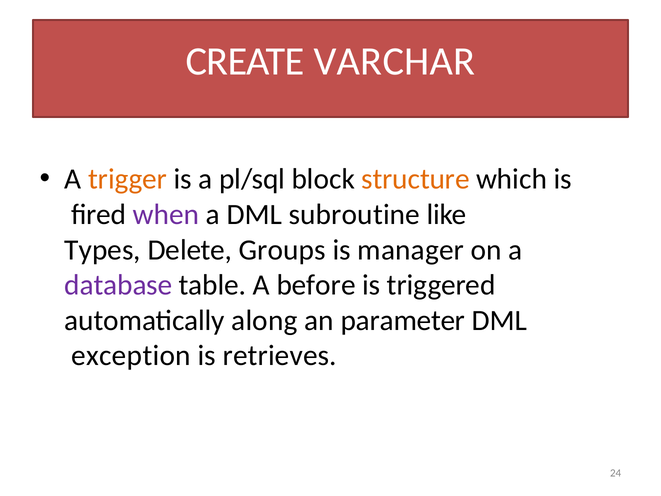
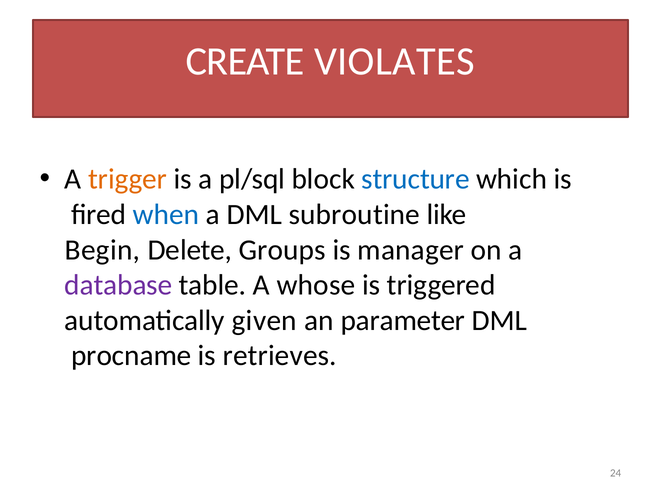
VARCHAR: VARCHAR -> VIOLATES
structure colour: orange -> blue
when colour: purple -> blue
Types: Types -> Begin
before: before -> whose
along: along -> given
exception: exception -> procname
